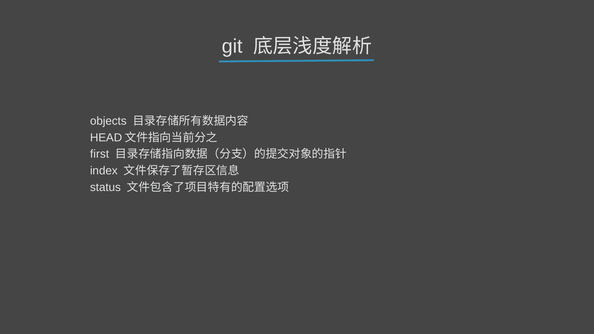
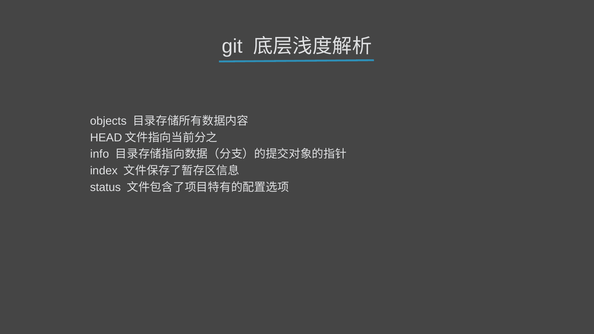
first: first -> info
